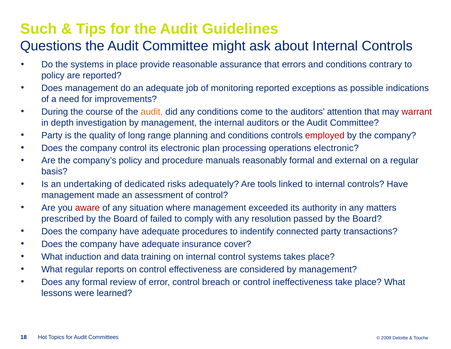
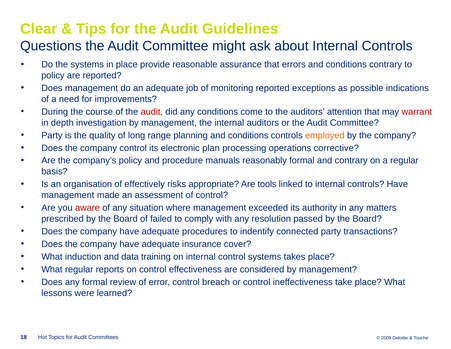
Such: Such -> Clear
audit at (152, 112) colour: orange -> red
employed colour: red -> orange
operations electronic: electronic -> corrective
and external: external -> contrary
undertaking: undertaking -> organisation
dedicated: dedicated -> effectively
adequately: adequately -> appropriate
